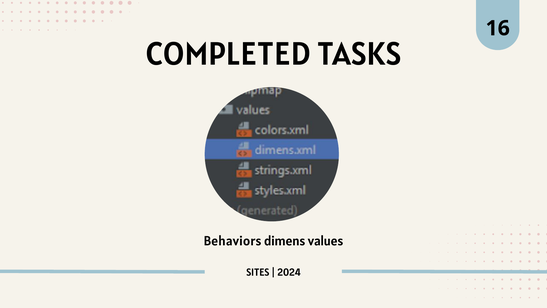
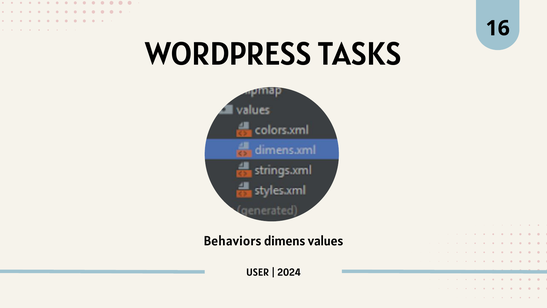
COMPLETED: COMPLETED -> WORDPRESS
SITES: SITES -> USER
